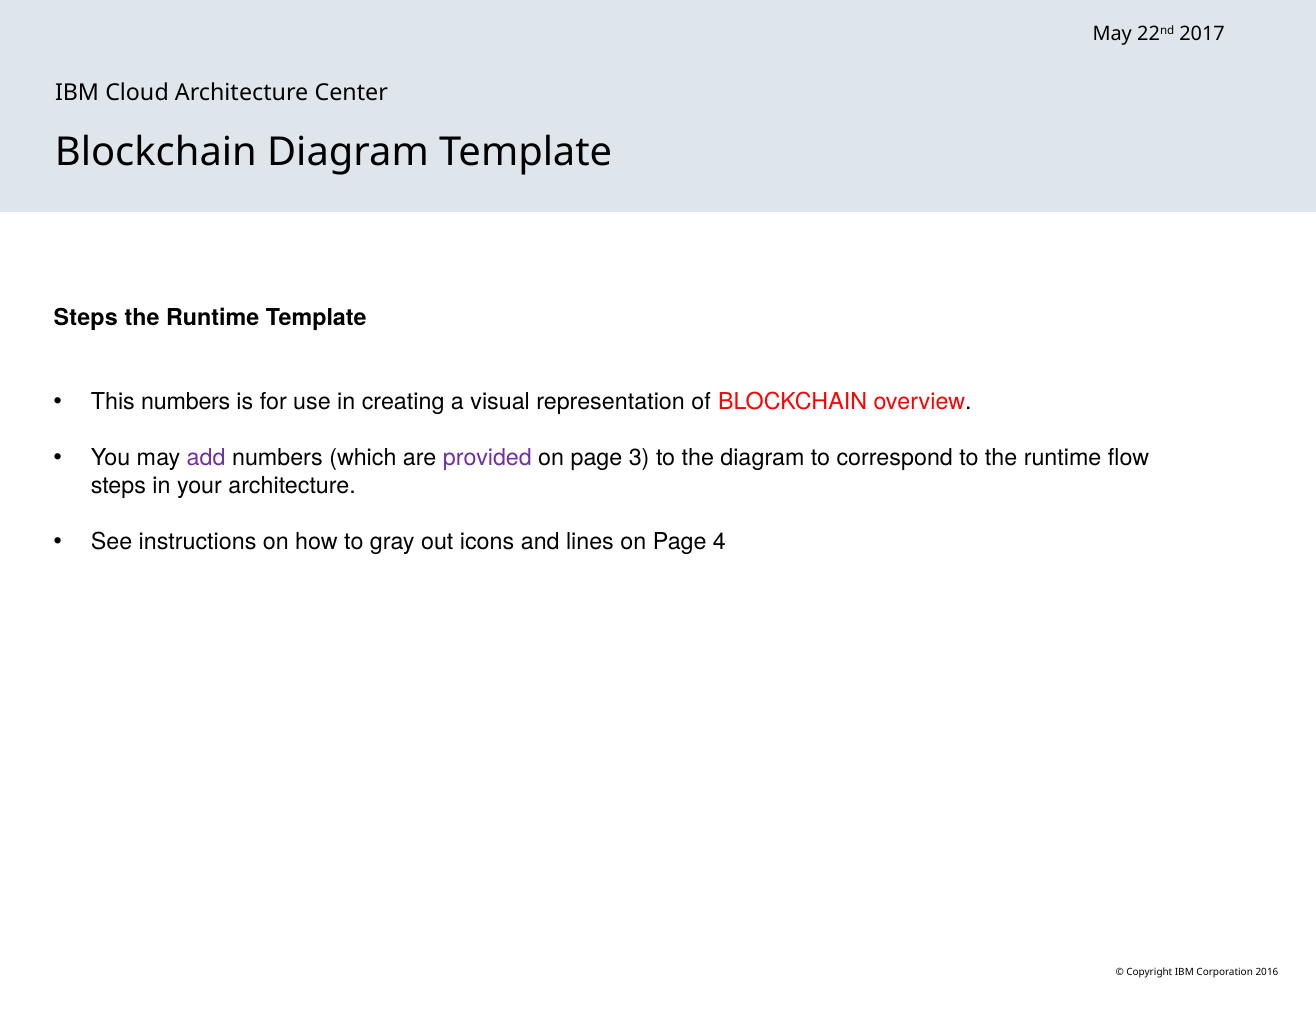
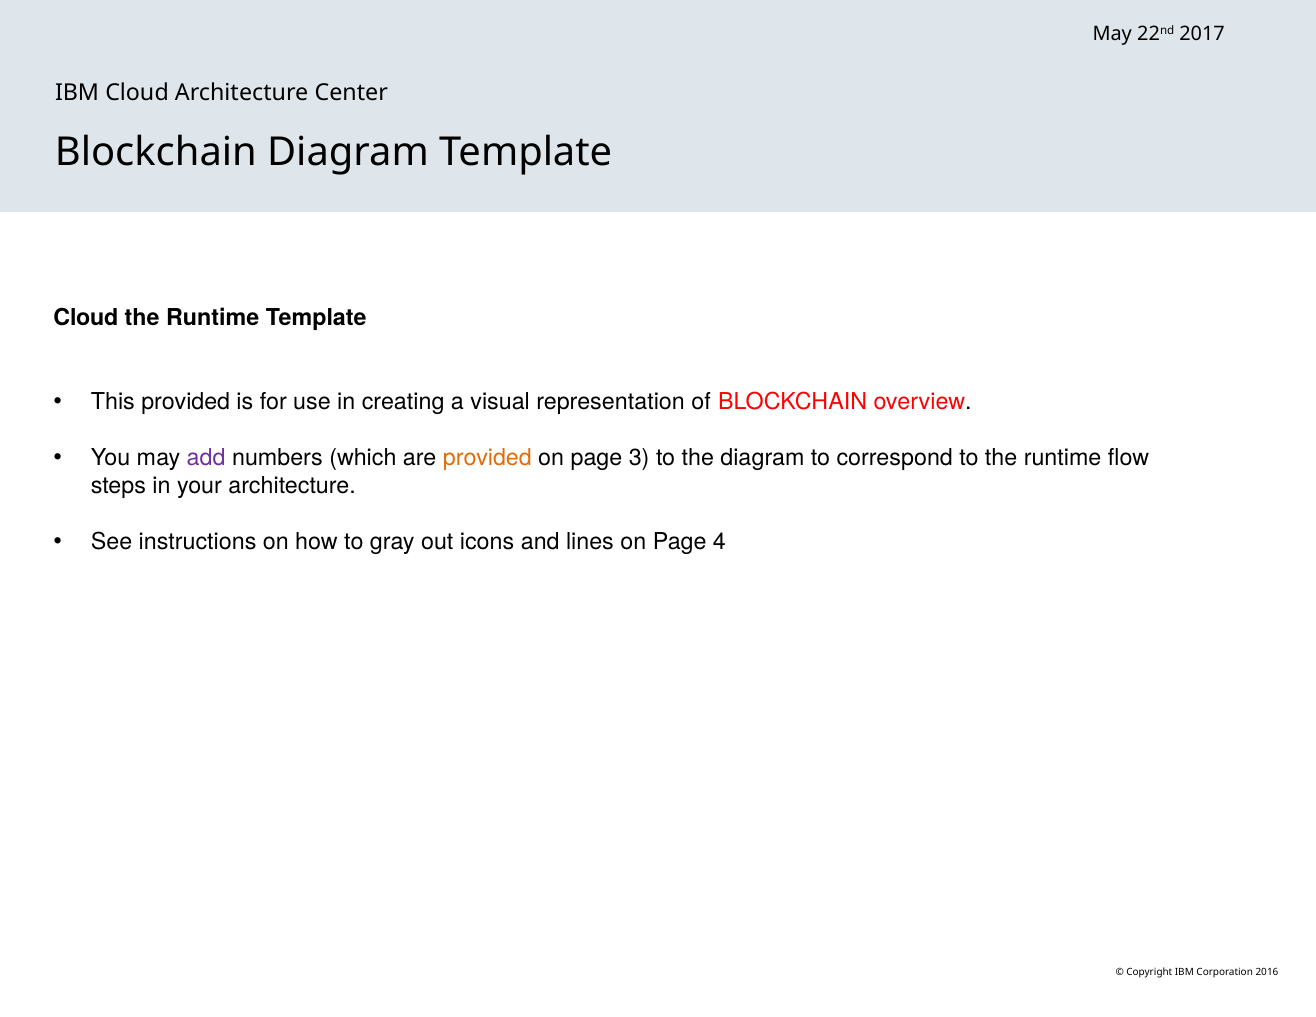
Steps at (86, 318): Steps -> Cloud
This numbers: numbers -> provided
provided at (487, 458) colour: purple -> orange
